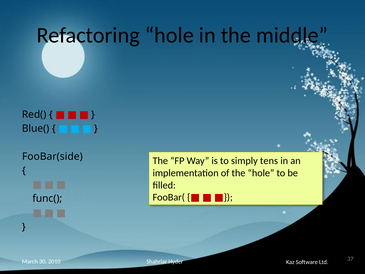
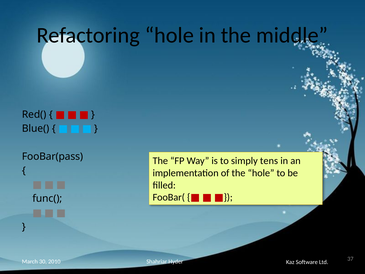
FooBar(side: FooBar(side -> FooBar(pass
